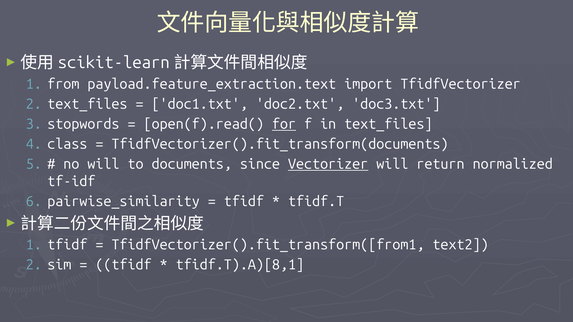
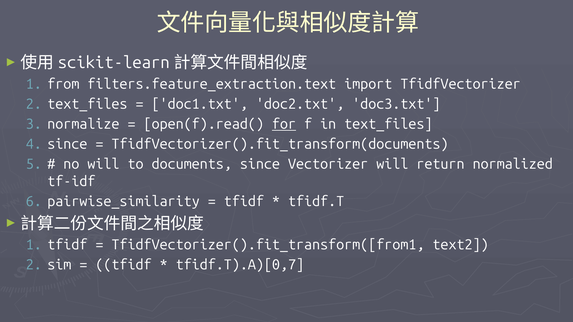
payload.feature_extraction.text: payload.feature_extraction.text -> filters.feature_extraction.text
stopwords: stopwords -> normalize
class at (67, 144): class -> since
Vectorizer underline: present -> none
tfidf.T).A)[8,1: tfidf.T).A)[8,1 -> tfidf.T).A)[0,7
